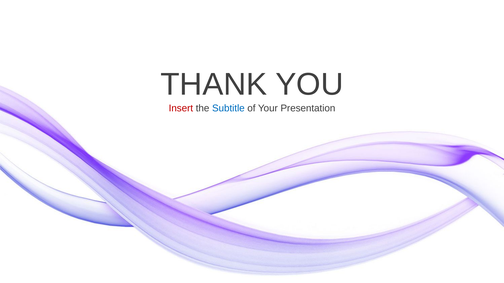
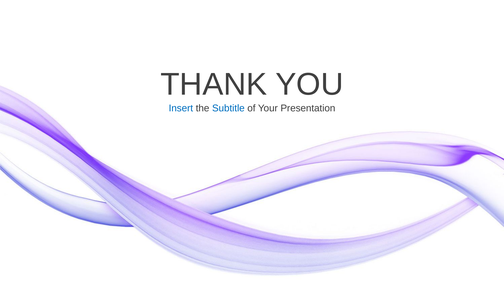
Insert colour: red -> blue
